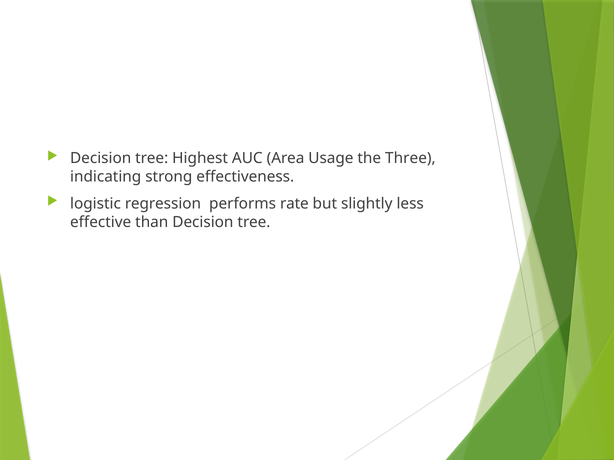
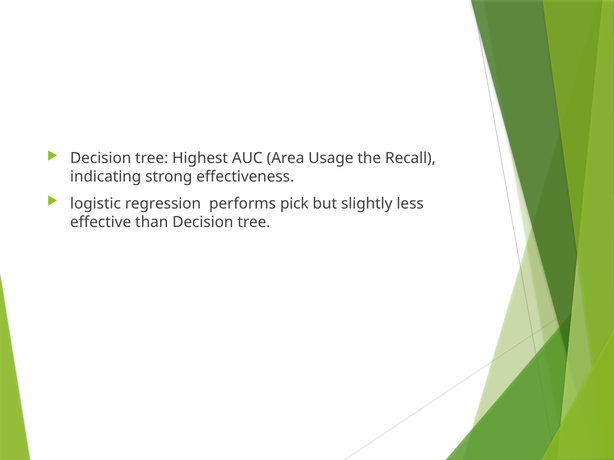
Three: Three -> Recall
rate: rate -> pick
